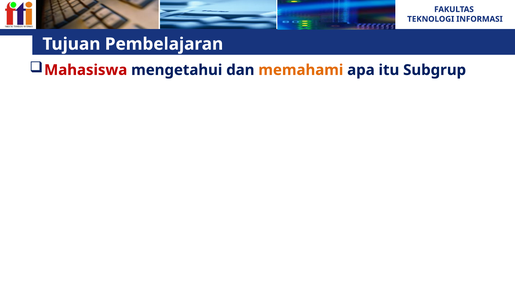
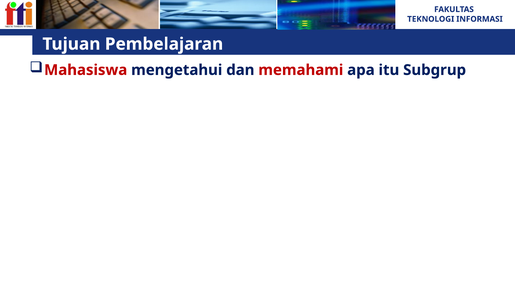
memahami colour: orange -> red
